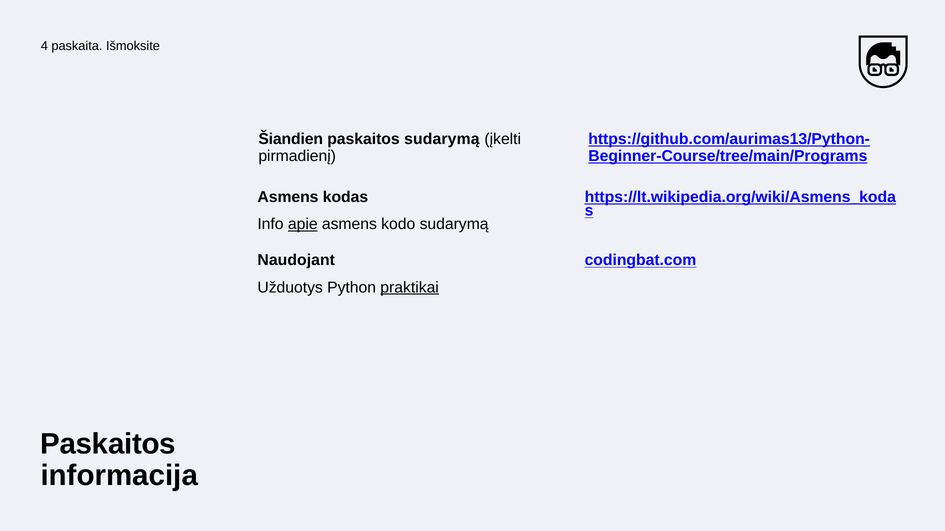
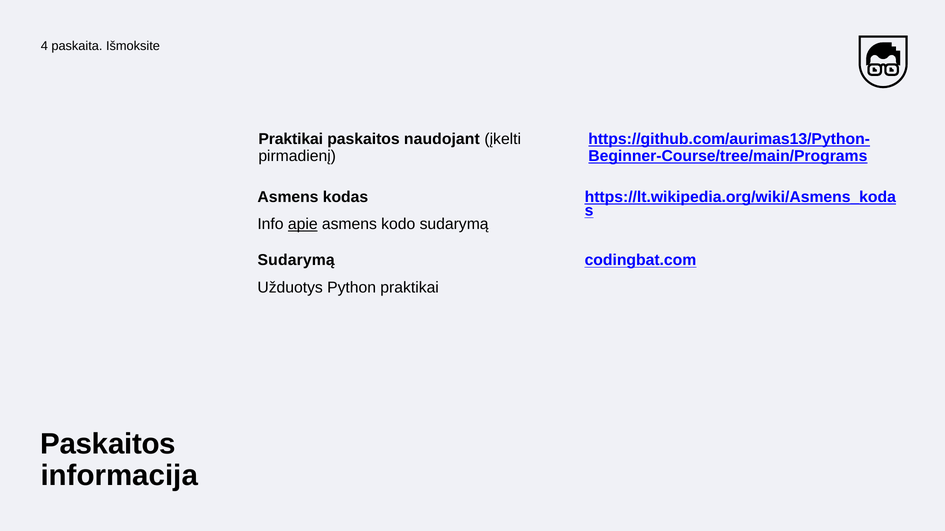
Šiandien at (291, 139): Šiandien -> Praktikai
paskaitos sudarymą: sudarymą -> naudojant
Naudojant at (296, 261): Naudojant -> Sudarymą
praktikai at (410, 288) underline: present -> none
